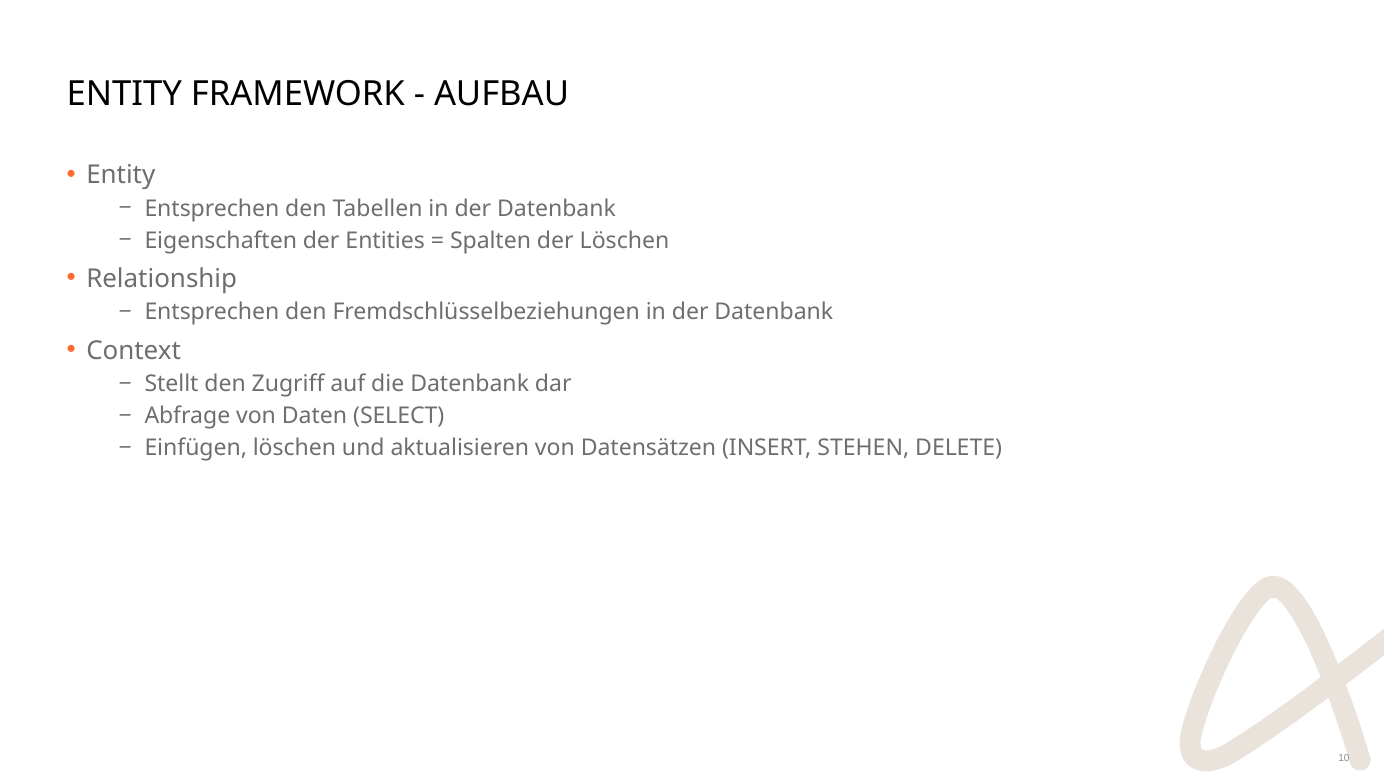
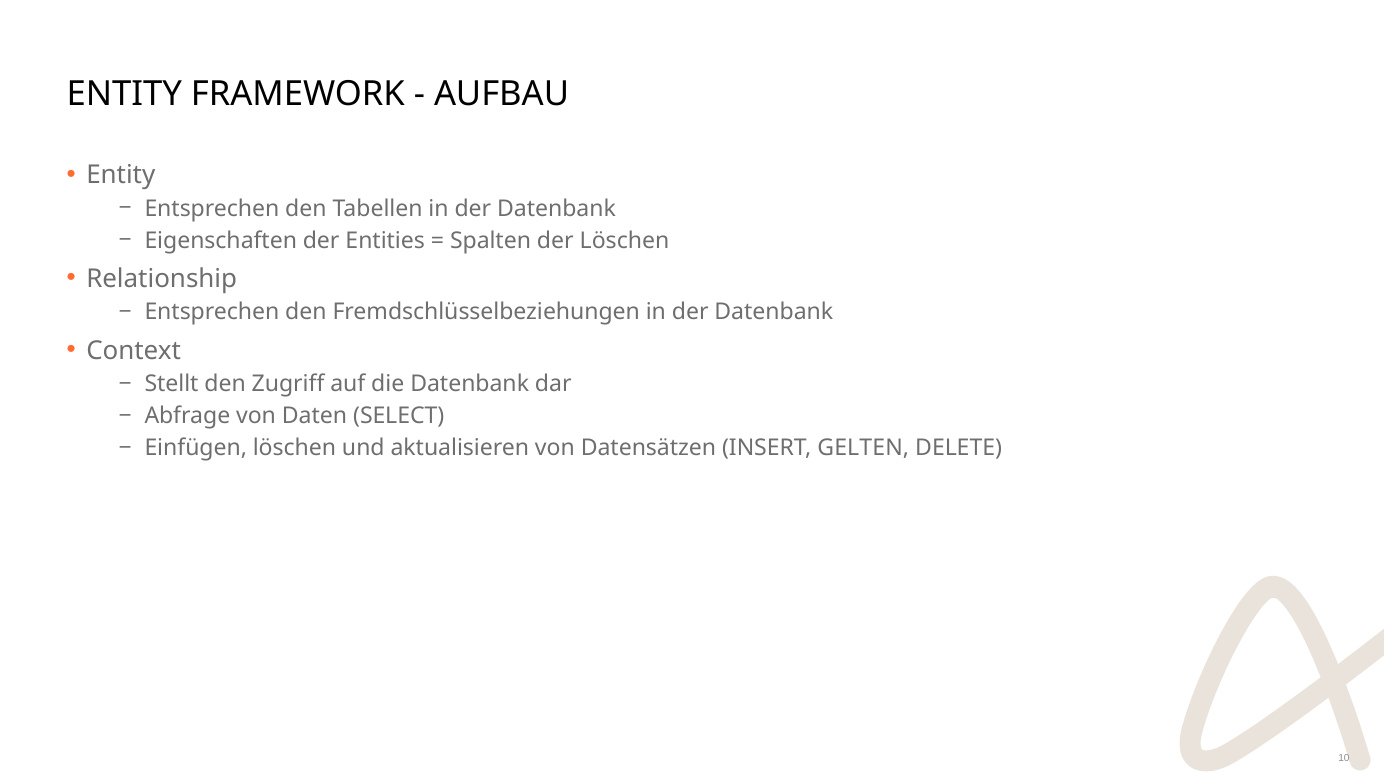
STEHEN: STEHEN -> GELTEN
